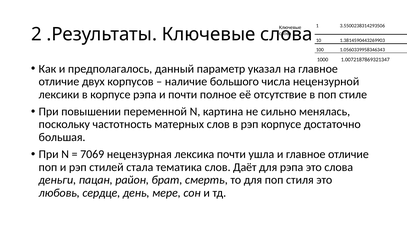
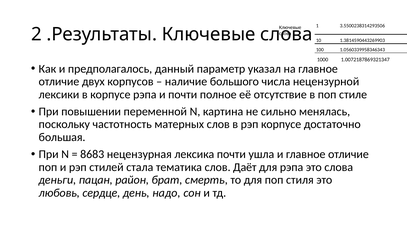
7069: 7069 -> 8683
мере: мере -> надо
